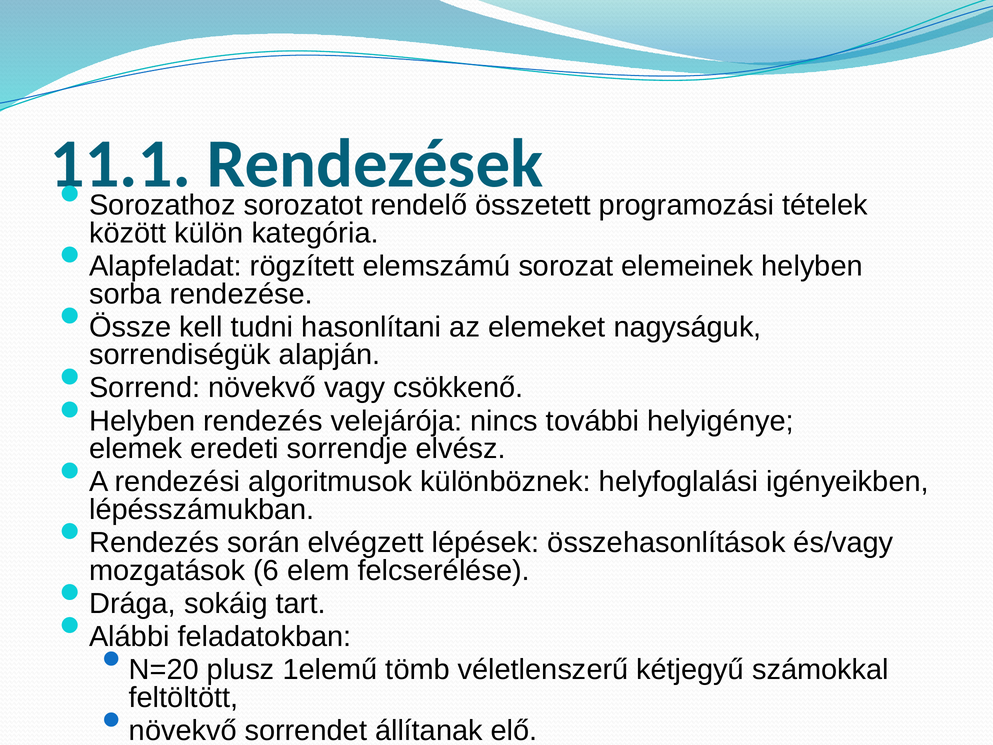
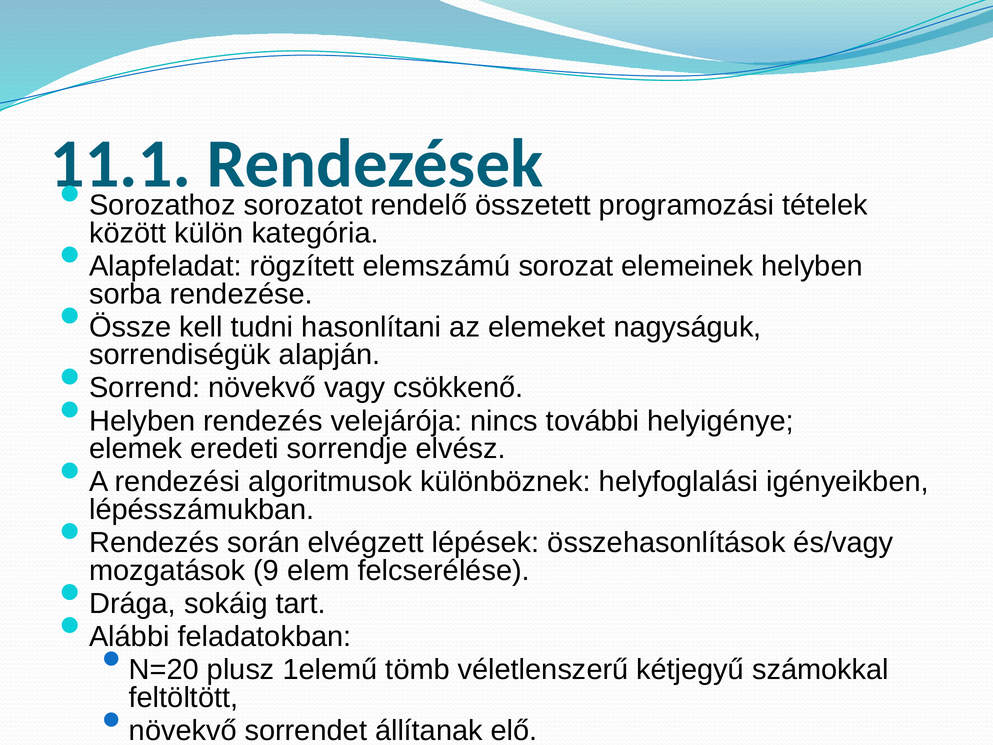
6: 6 -> 9
